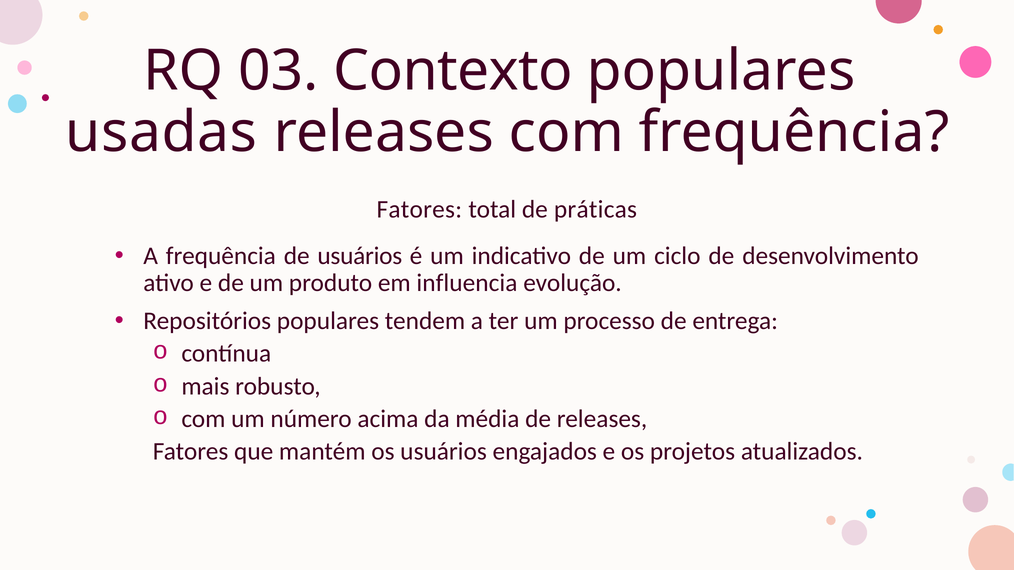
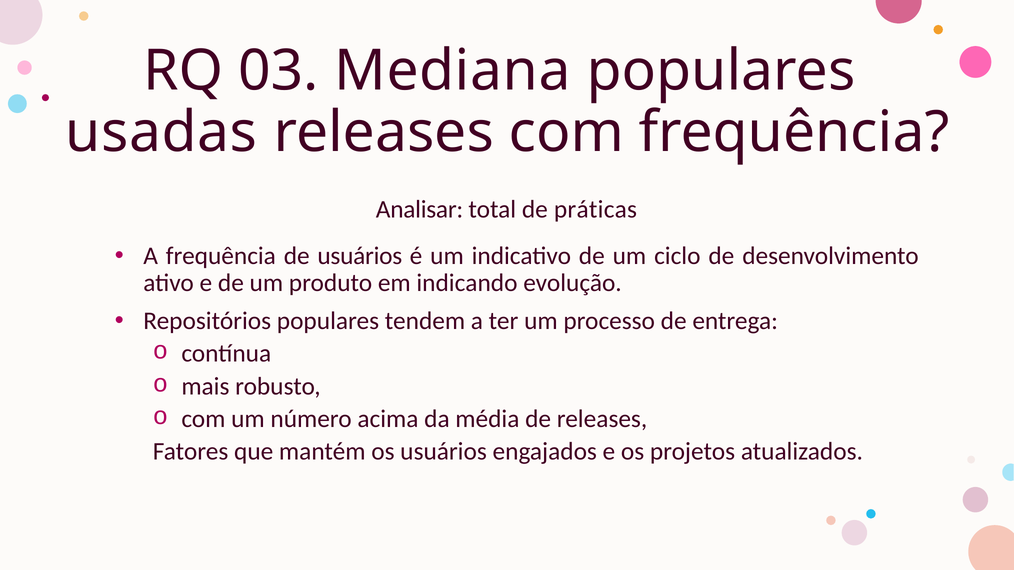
Contexto: Contexto -> Mediana
Fatores at (419, 209): Fatores -> Analisar
influencia: influencia -> indicando
